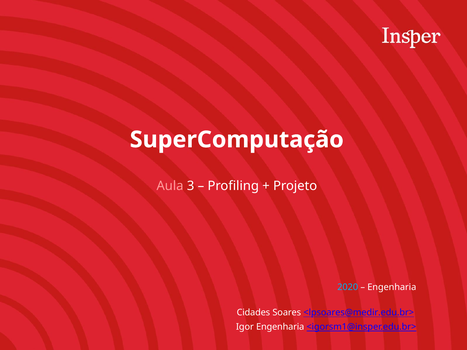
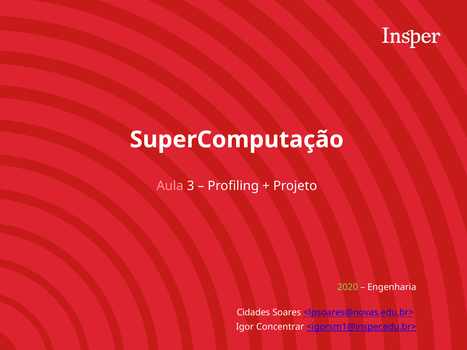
2020 colour: light blue -> light green
<lpsoares@medir.edu.br>: <lpsoares@medir.edu.br> -> <lpsoares@novas.edu.br>
Igor Engenharia: Engenharia -> Concentrar
